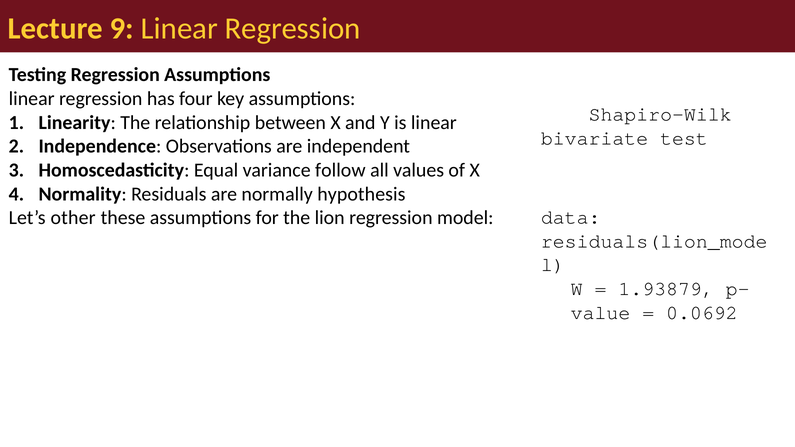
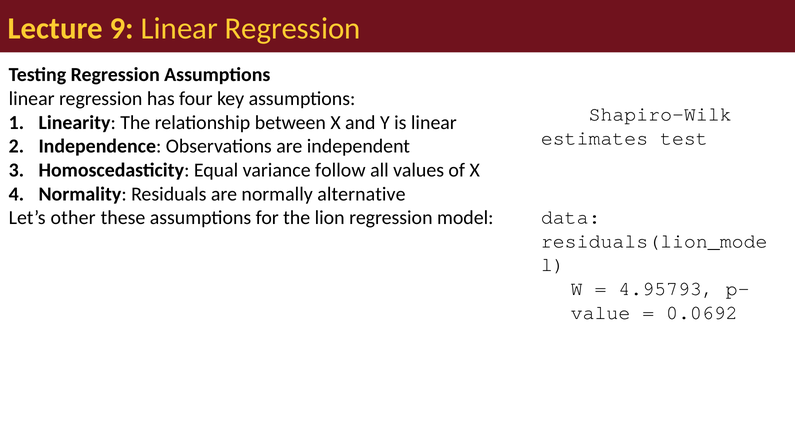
bivariate: bivariate -> estimates
hypothesis: hypothesis -> alternative
1.93879: 1.93879 -> 4.95793
